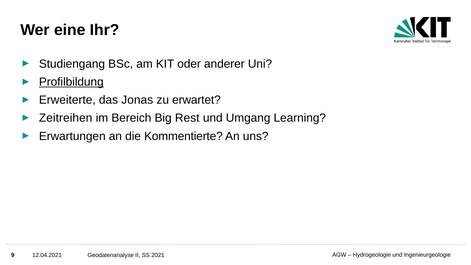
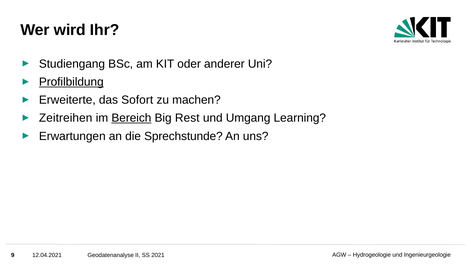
eine: eine -> wird
Jonas: Jonas -> Sofort
erwartet: erwartet -> machen
Bereich underline: none -> present
Kommentierte: Kommentierte -> Sprechstunde
